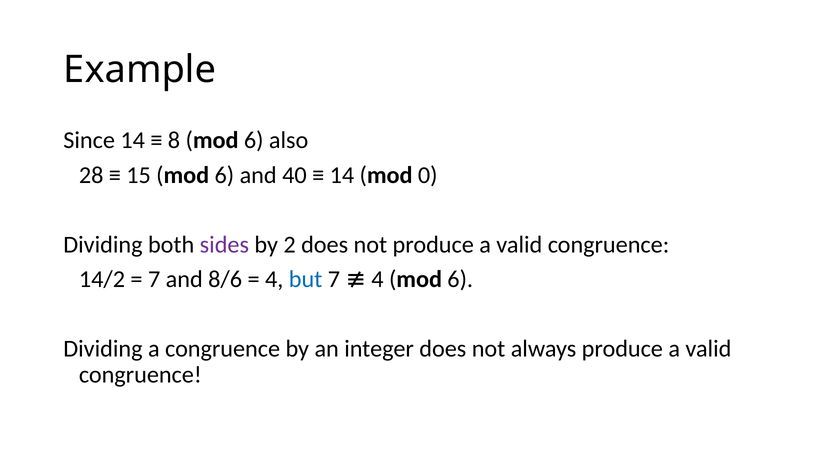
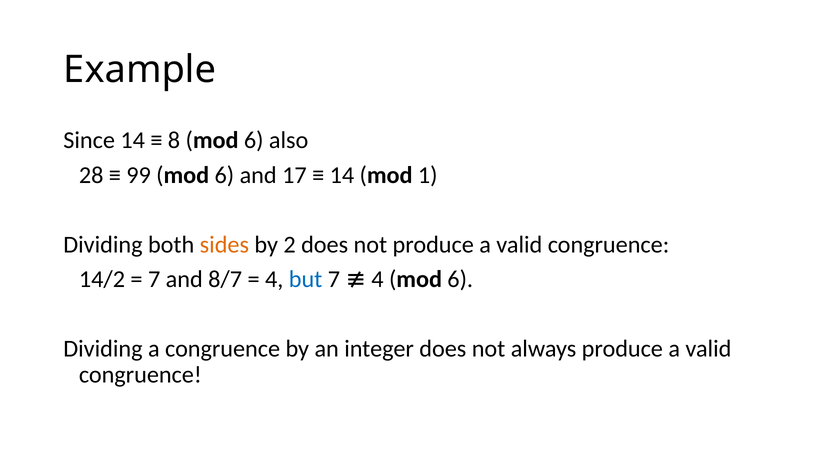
15: 15 -> 99
40: 40 -> 17
0: 0 -> 1
sides colour: purple -> orange
8/6: 8/6 -> 8/7
